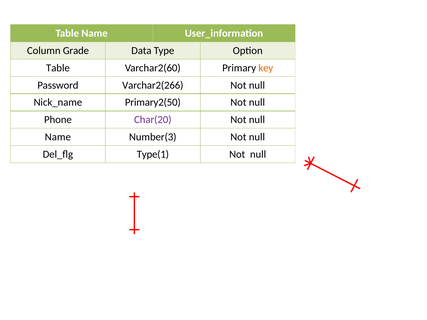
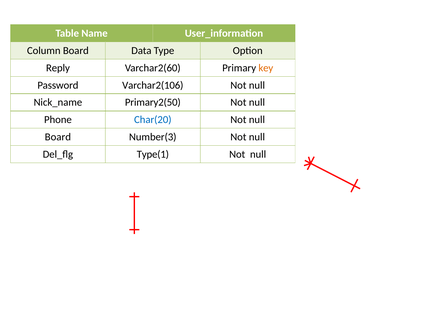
Column Grade: Grade -> Board
Table at (58, 68): Table -> Reply
Varchar2(266: Varchar2(266 -> Varchar2(106
Char(20 colour: purple -> blue
Name at (58, 137): Name -> Board
